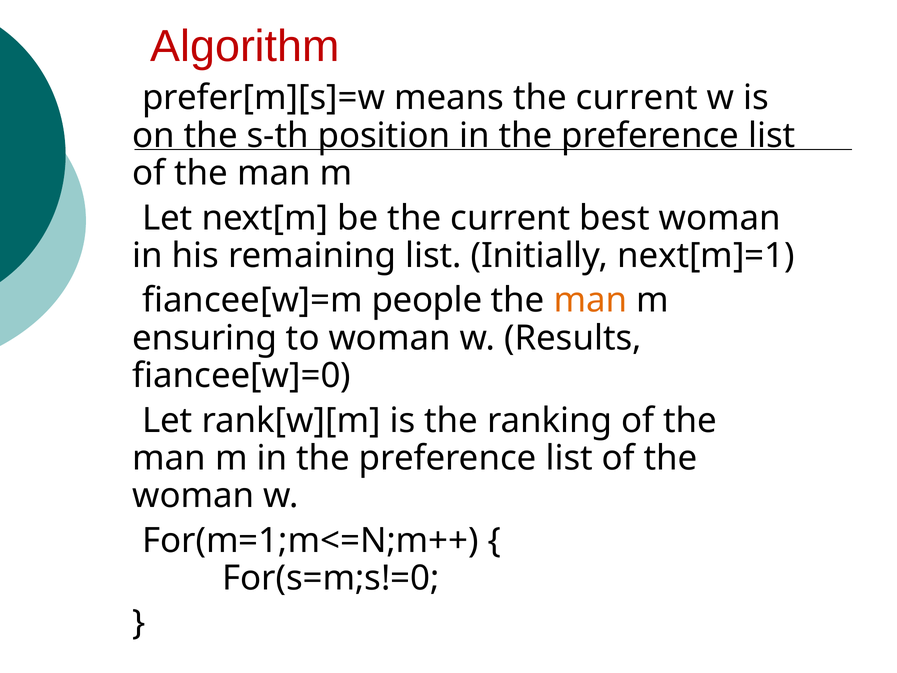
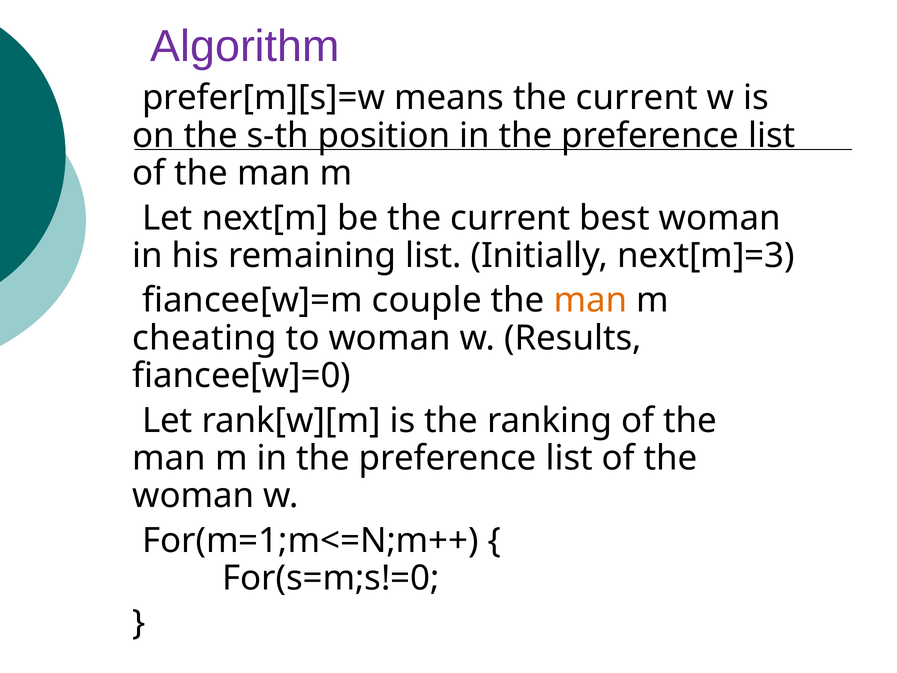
Algorithm colour: red -> purple
next[m]=1: next[m]=1 -> next[m]=3
people: people -> couple
ensuring: ensuring -> cheating
